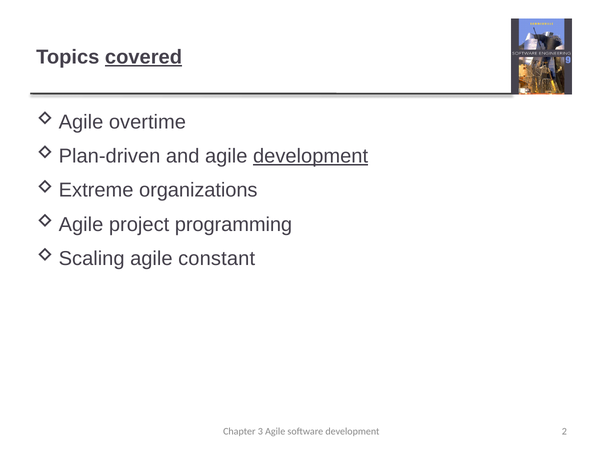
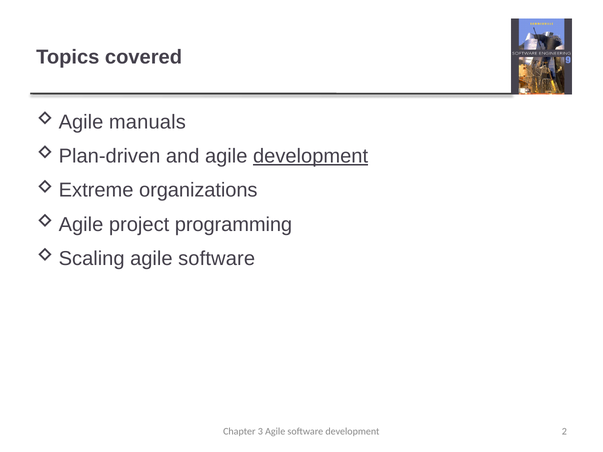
covered underline: present -> none
overtime: overtime -> manuals
constant at (217, 259): constant -> software
